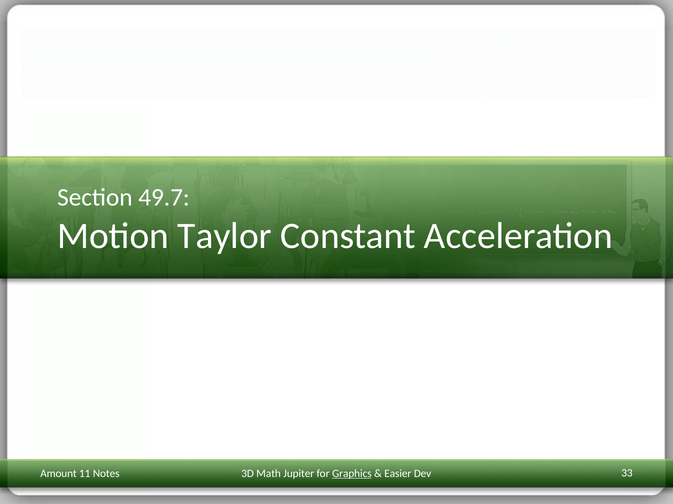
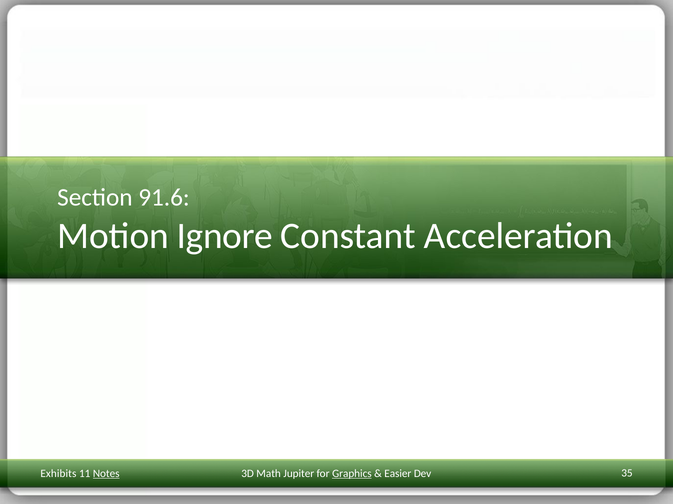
49.7: 49.7 -> 91.6
Taylor: Taylor -> Ignore
Amount: Amount -> Exhibits
Notes underline: none -> present
33: 33 -> 35
